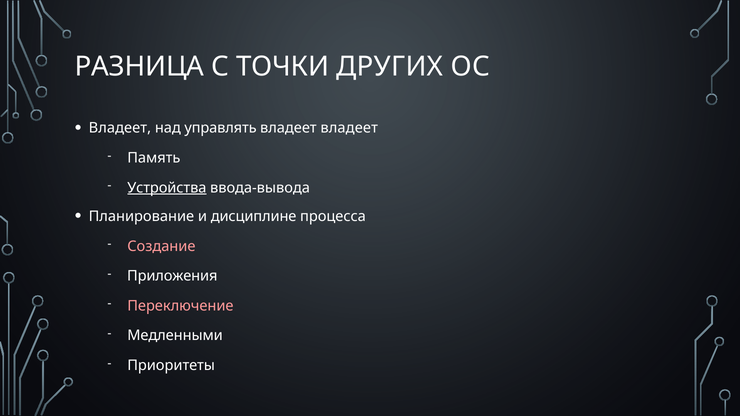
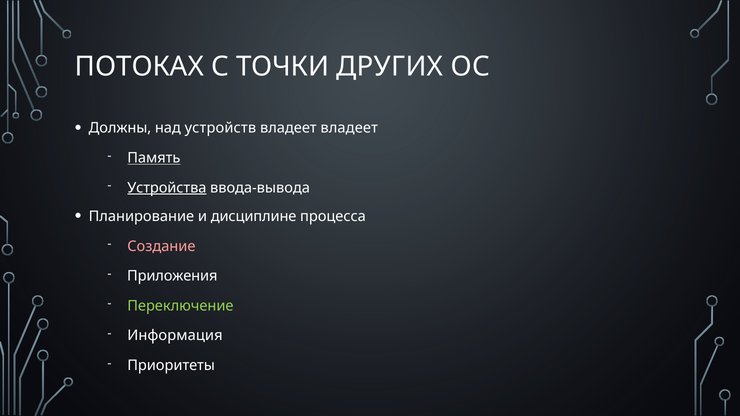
РАЗНИЦА: РАЗНИЦА -> ПОТОКАХ
Владеет at (120, 128): Владеет -> Должны
управлять: управлять -> устройств
Память underline: none -> present
Переключение colour: pink -> light green
Медленными: Медленными -> Информация
